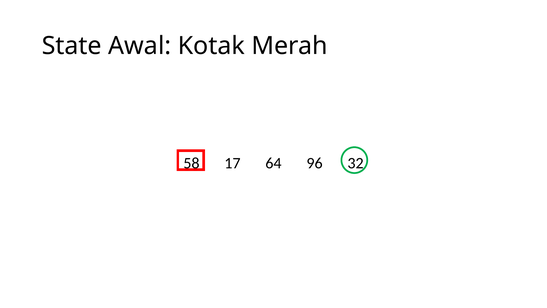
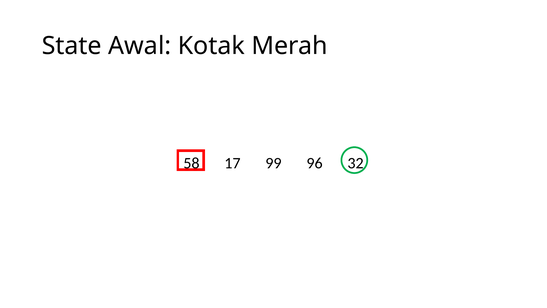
64: 64 -> 99
